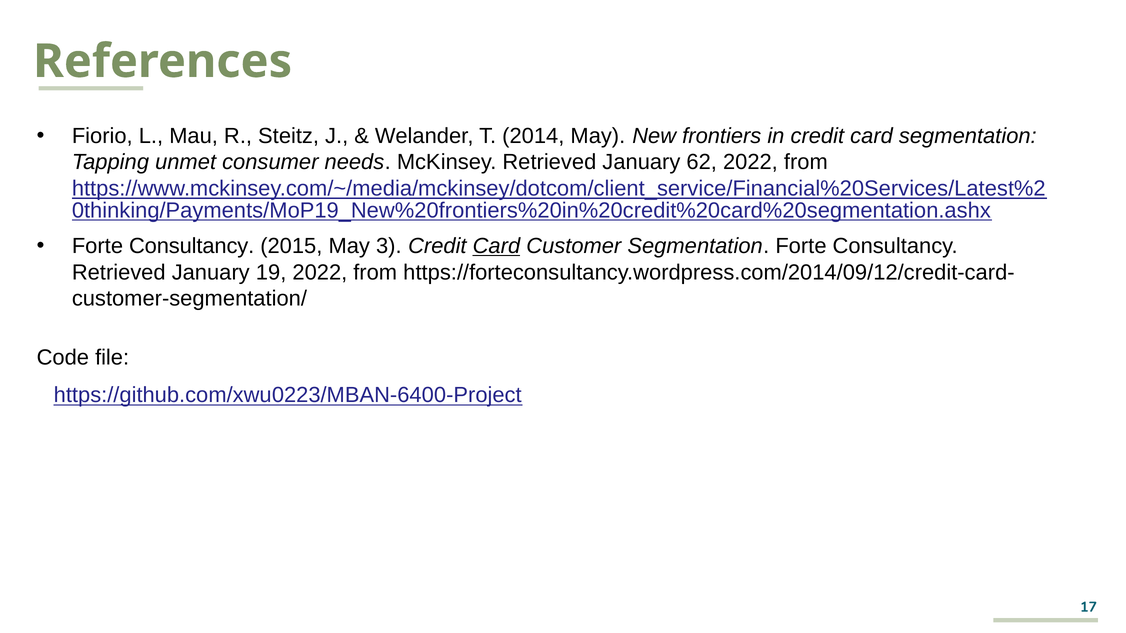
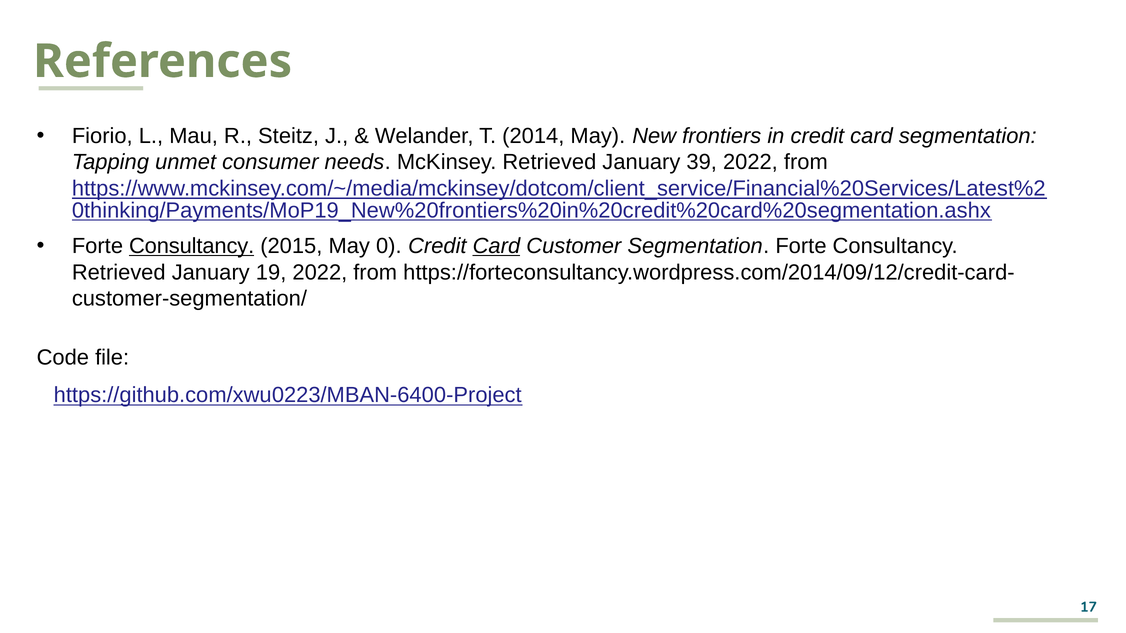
62: 62 -> 39
Consultancy at (192, 246) underline: none -> present
3: 3 -> 0
